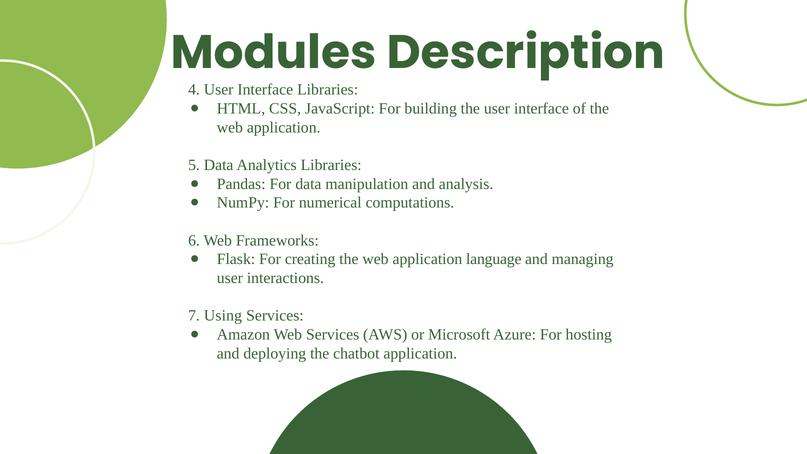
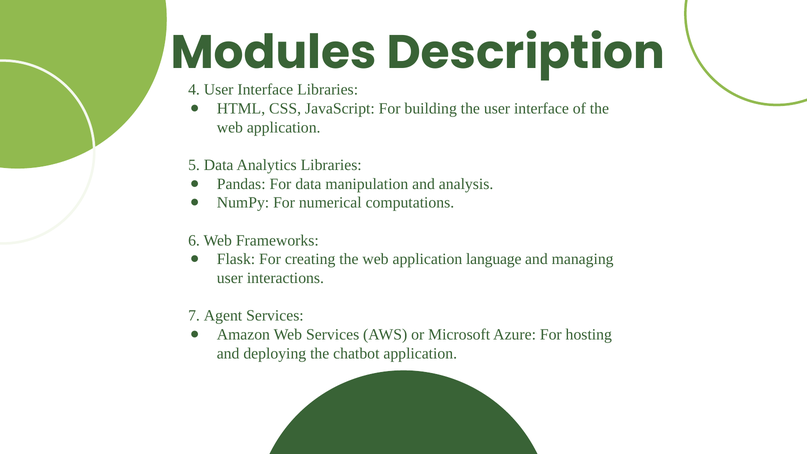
Using: Using -> Agent
